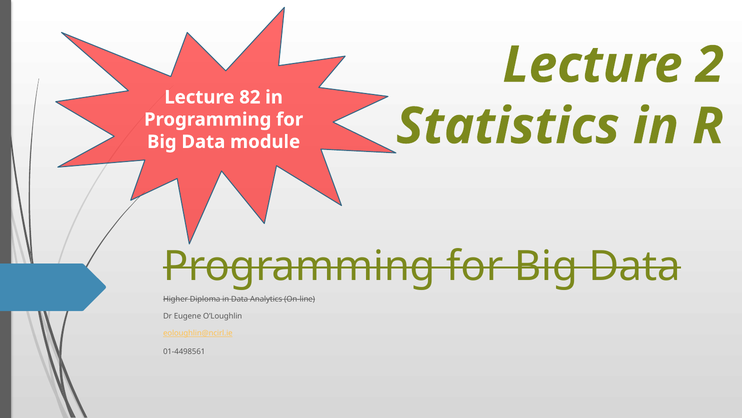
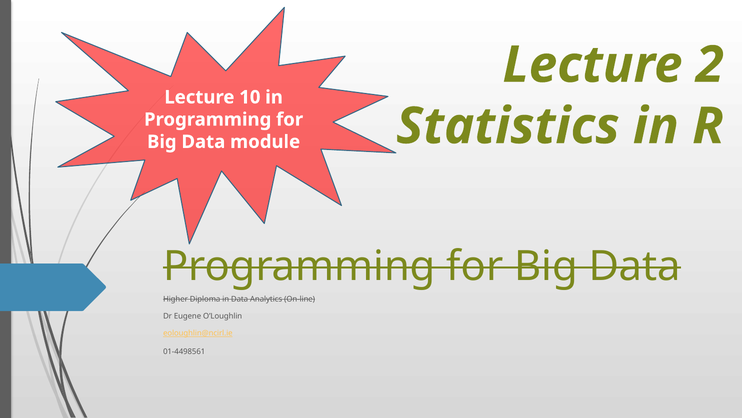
82: 82 -> 10
